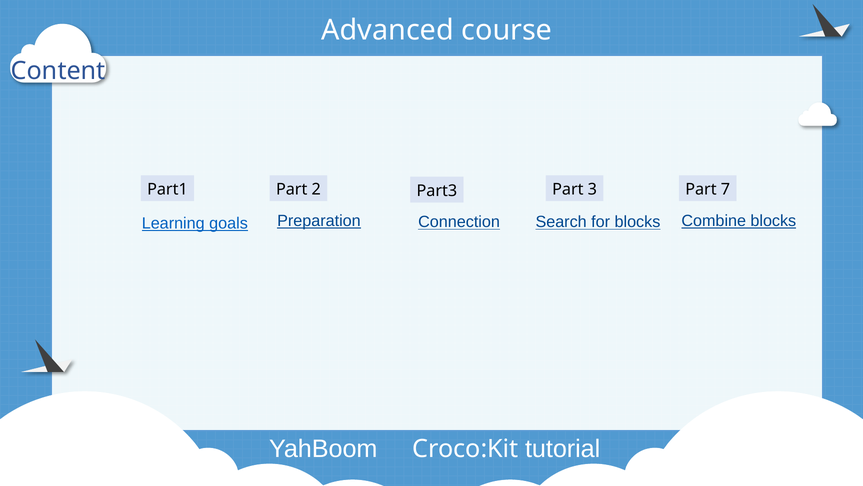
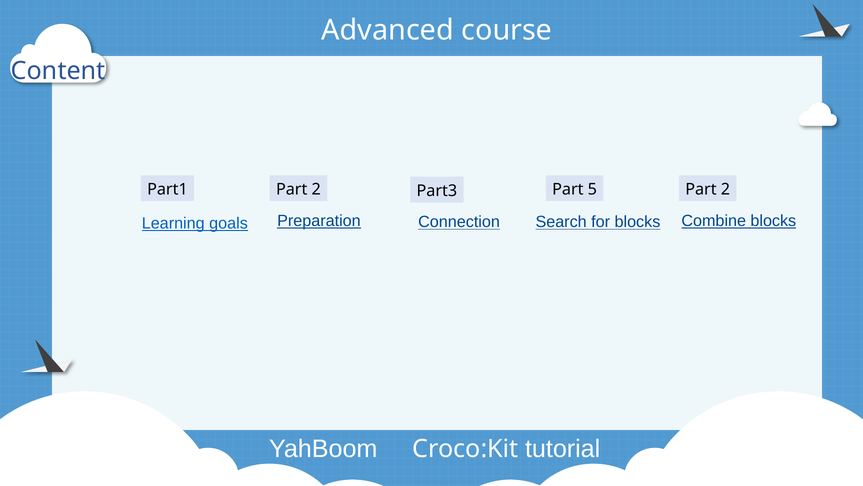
3: 3 -> 5
7 at (725, 189): 7 -> 2
